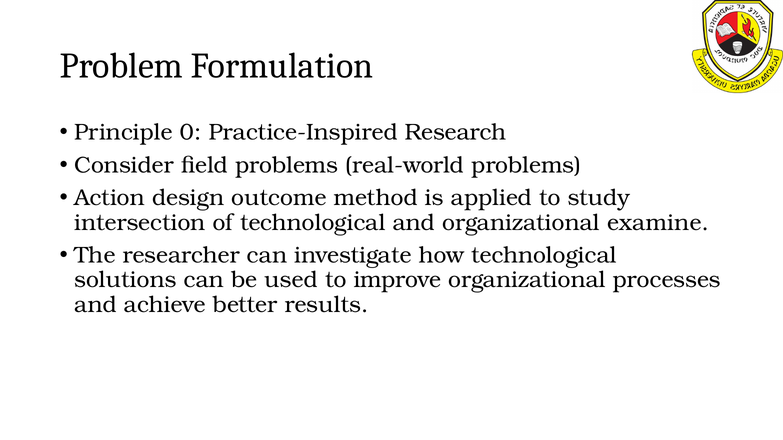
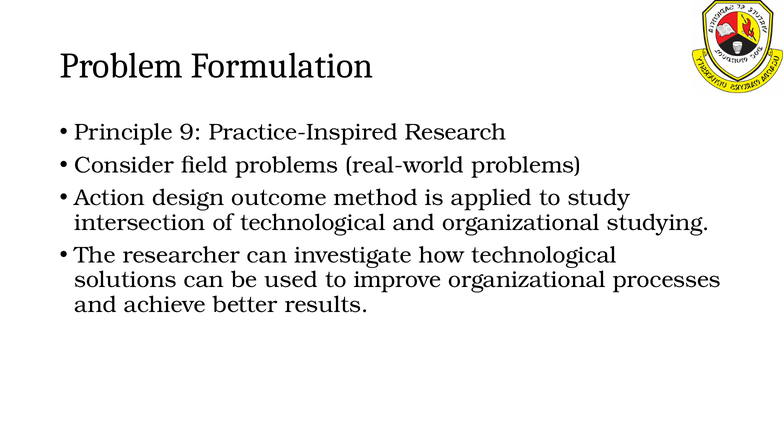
0: 0 -> 9
examine: examine -> studying
